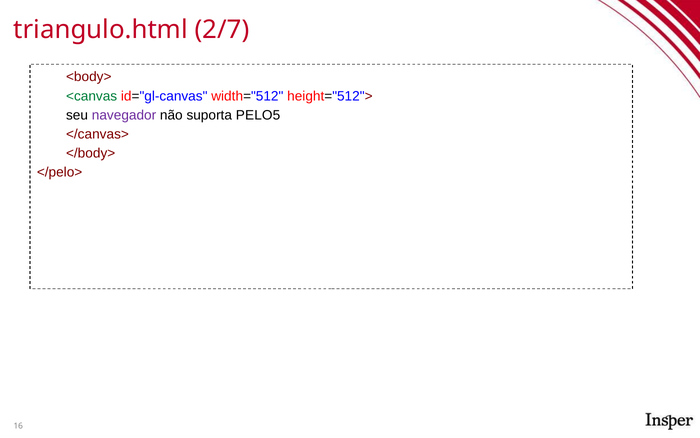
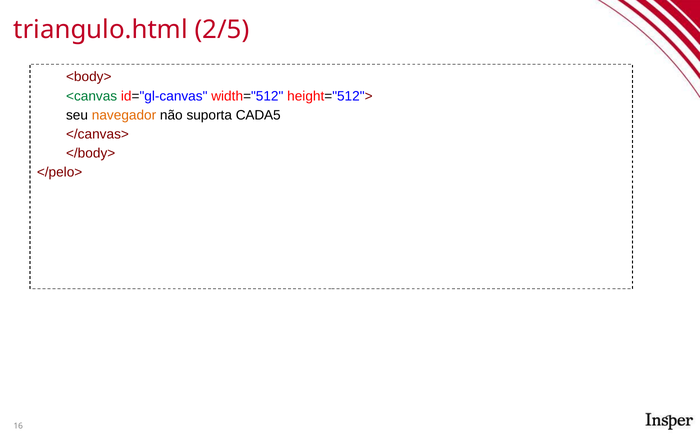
2/7: 2/7 -> 2/5
navegador colour: purple -> orange
PELO5: PELO5 -> CADA5
